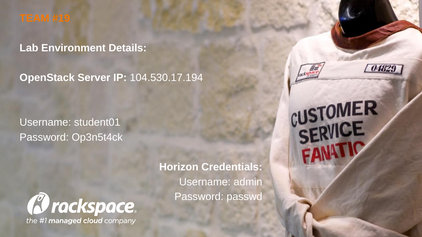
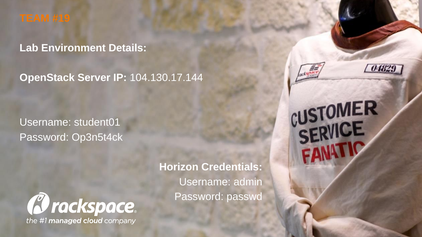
104.530.17.194: 104.530.17.194 -> 104.130.17.144
